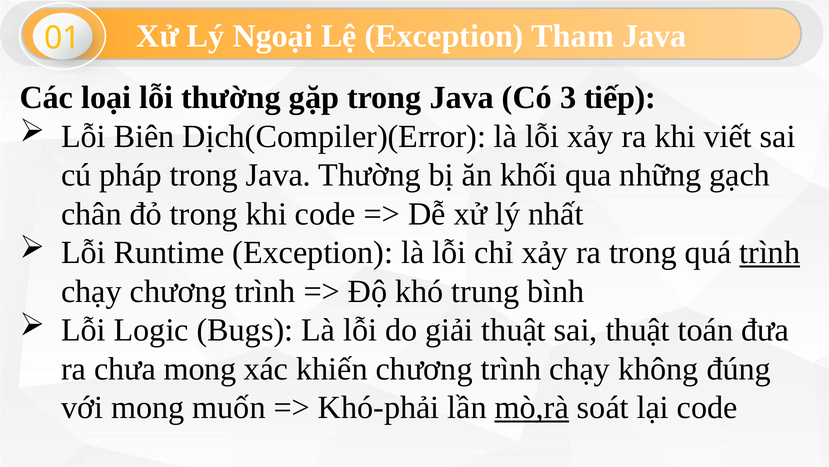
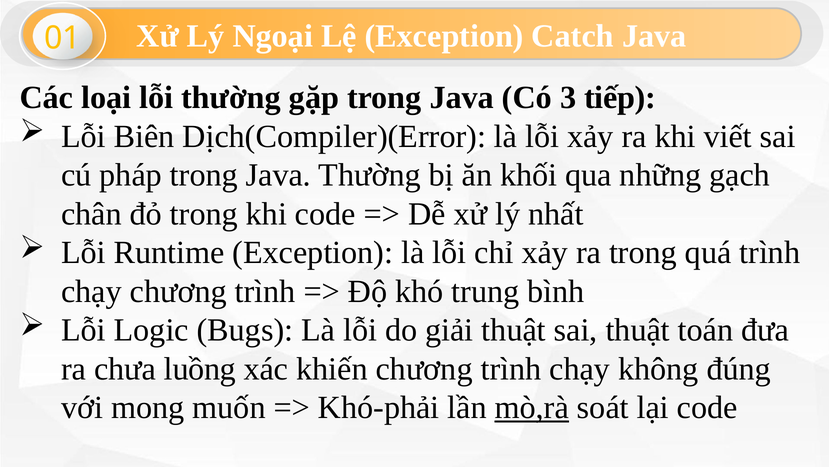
Tham: Tham -> Catch
trình at (770, 252) underline: present -> none
chưa mong: mong -> luồng
